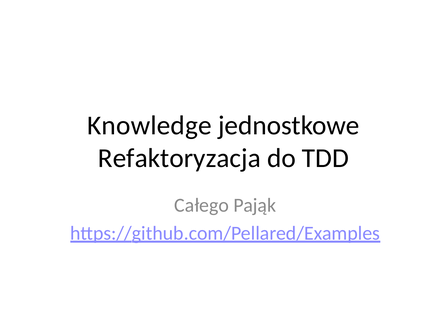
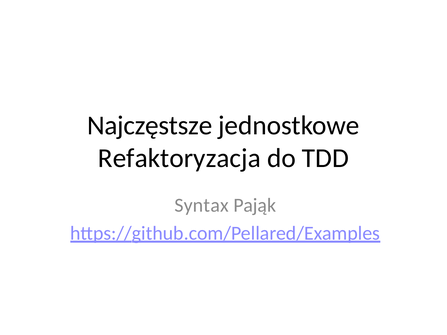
Knowledge: Knowledge -> Najczęstsze
Całego: Całego -> Syntax
